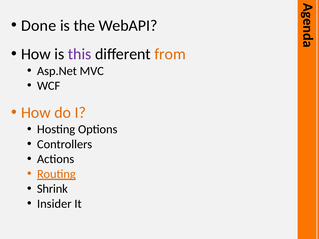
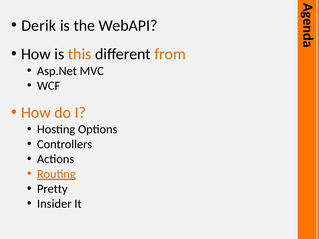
Done: Done -> Derik
this colour: purple -> orange
Shrink: Shrink -> Pretty
